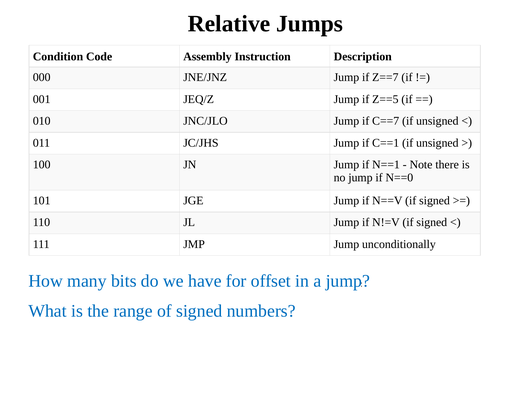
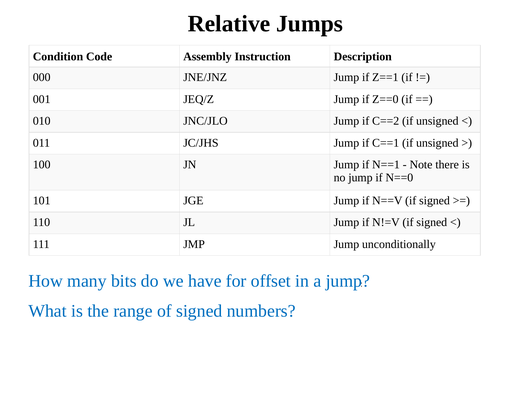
Z==7: Z==7 -> Z==1
Z==5: Z==5 -> Z==0
C==7: C==7 -> C==2
